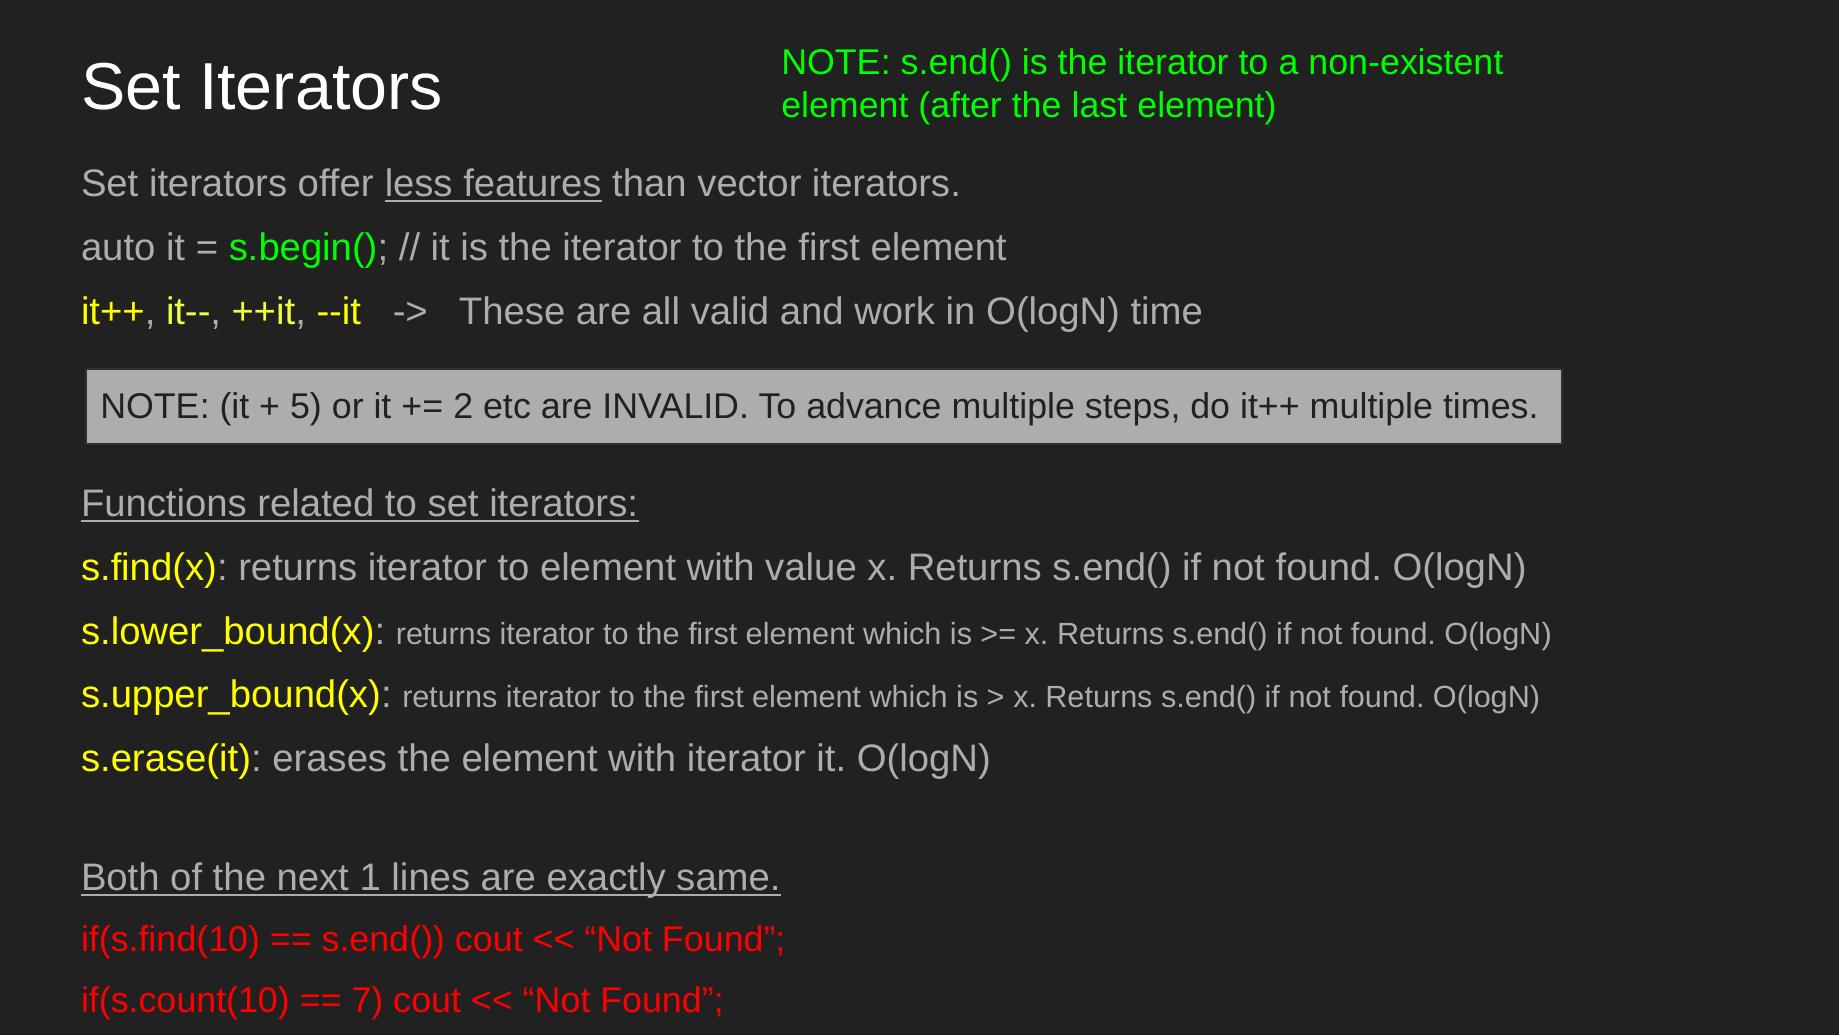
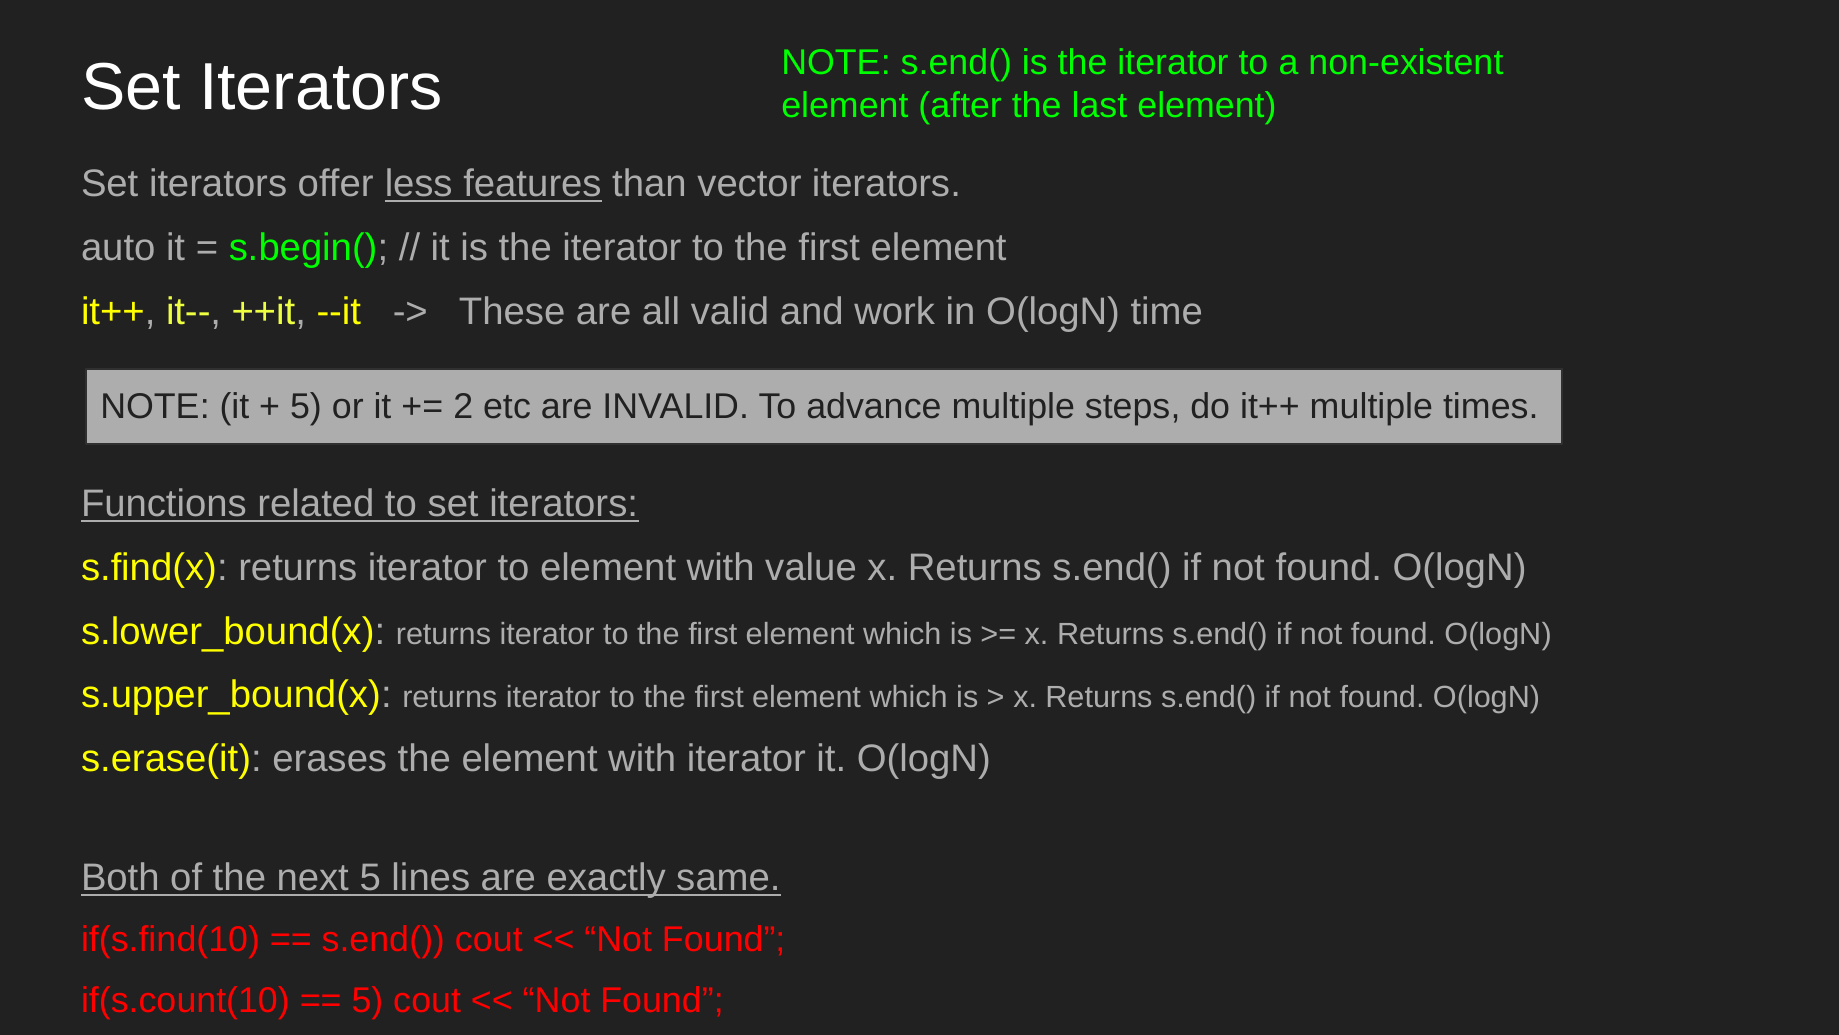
next 1: 1 -> 5
7 at (367, 1000): 7 -> 5
